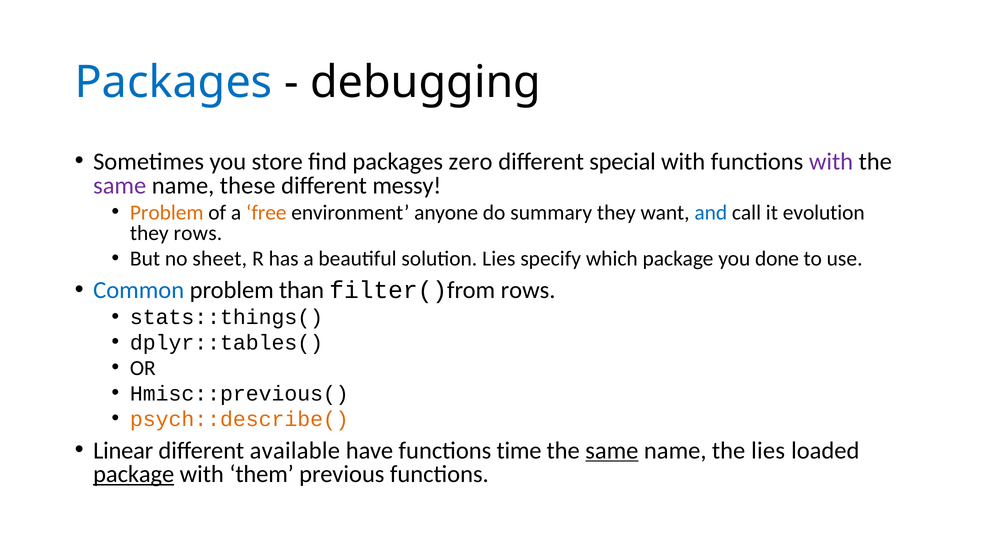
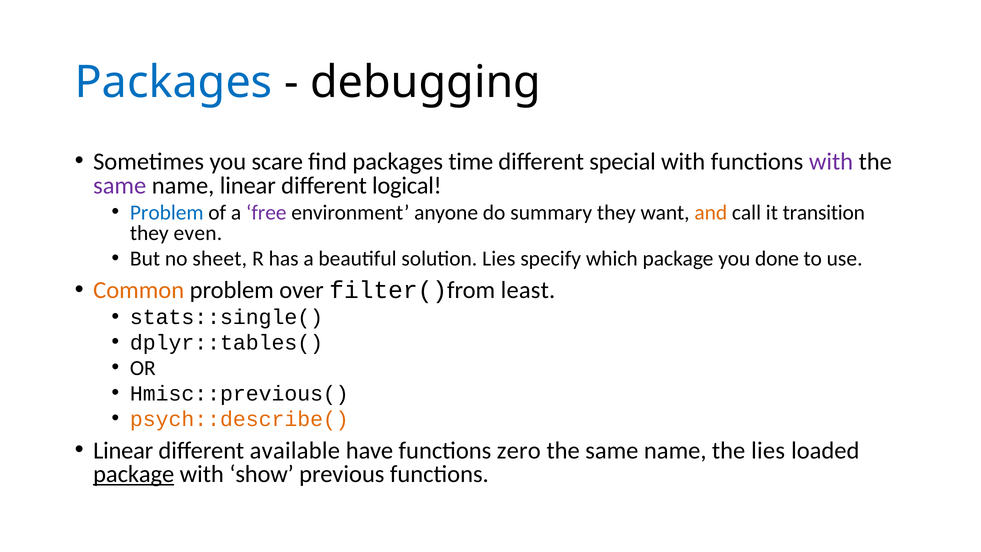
store: store -> scare
zero: zero -> time
name these: these -> linear
messy: messy -> logical
Problem at (167, 212) colour: orange -> blue
free colour: orange -> purple
and colour: blue -> orange
evolution: evolution -> transition
they rows: rows -> even
Common colour: blue -> orange
than: than -> over
filter()from rows: rows -> least
stats::things(: stats::things( -> stats::single(
time: time -> zero
same at (612, 450) underline: present -> none
them: them -> show
